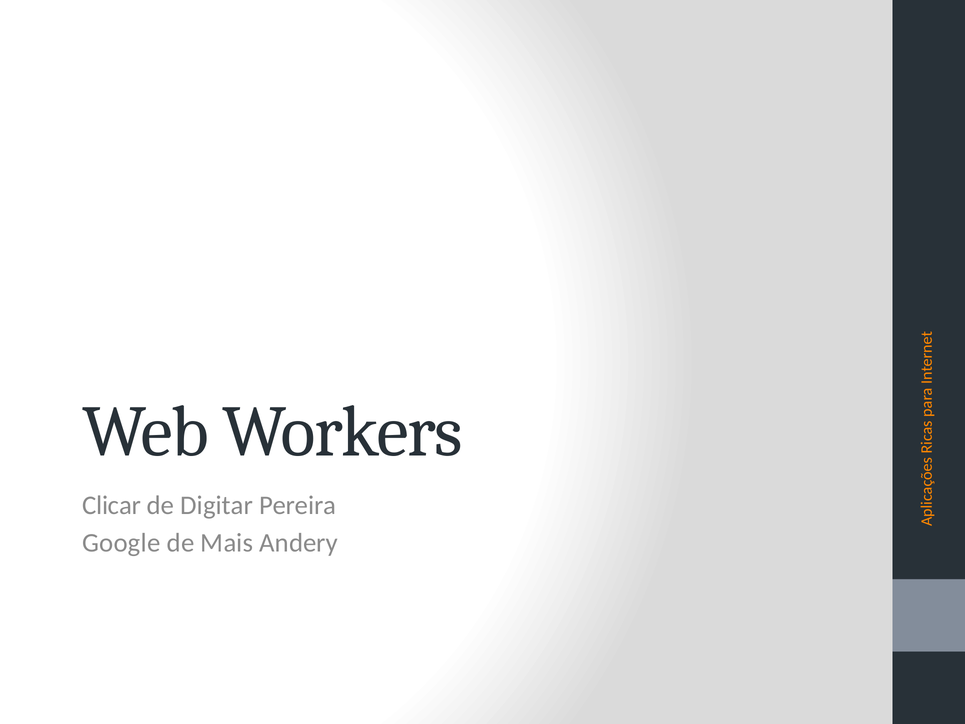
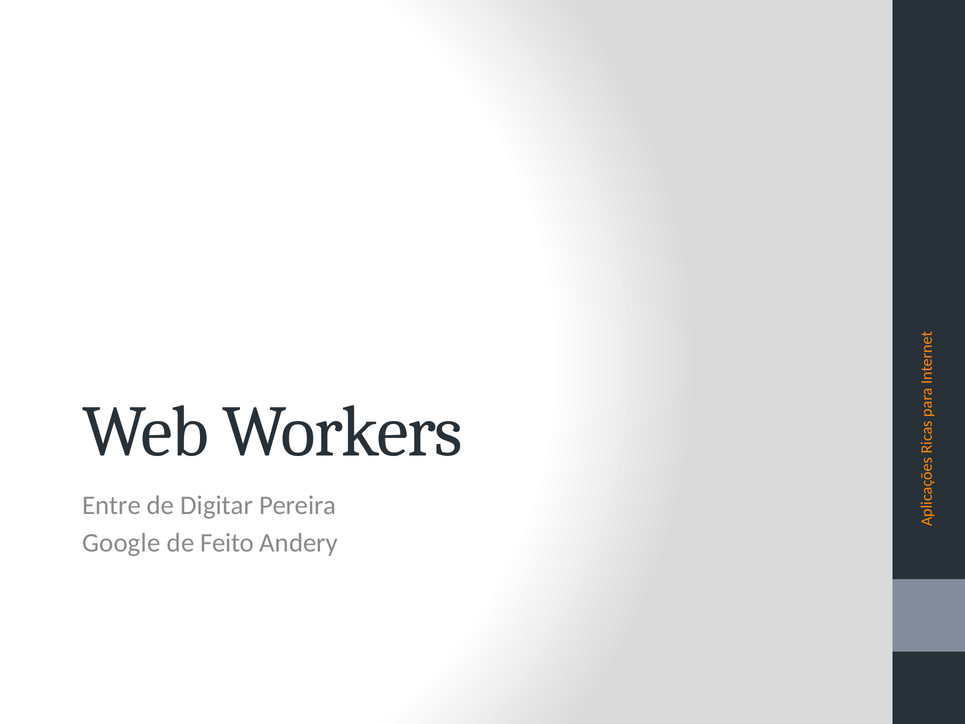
Clicar: Clicar -> Entre
Mais: Mais -> Feito
